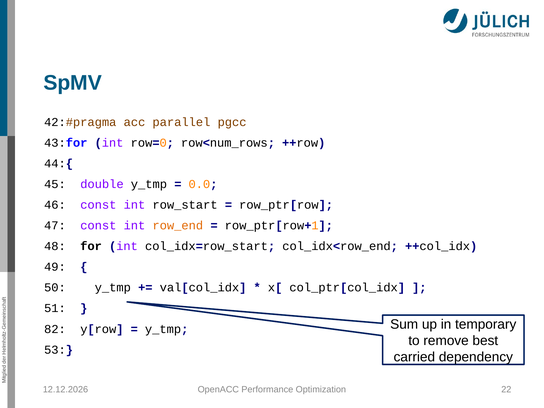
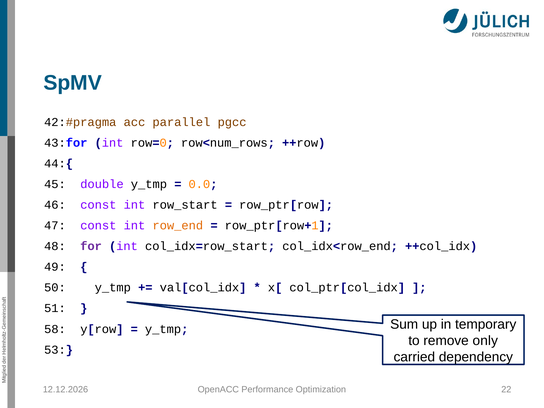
for colour: black -> purple
82: 82 -> 58
best: best -> only
